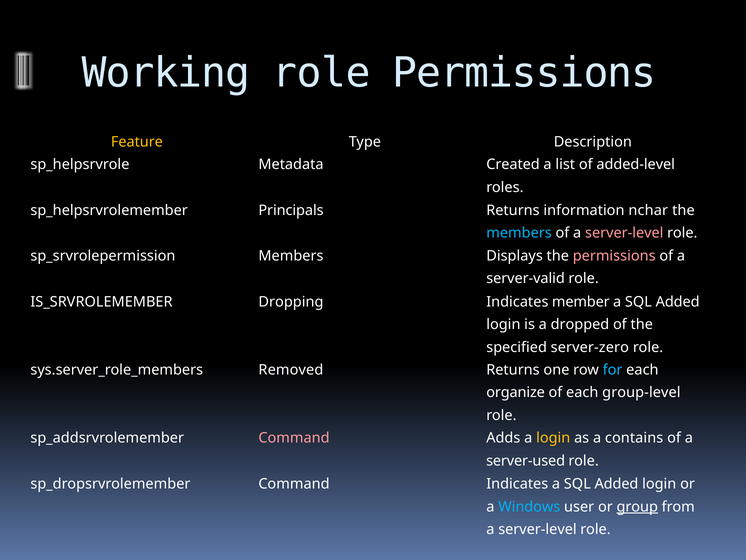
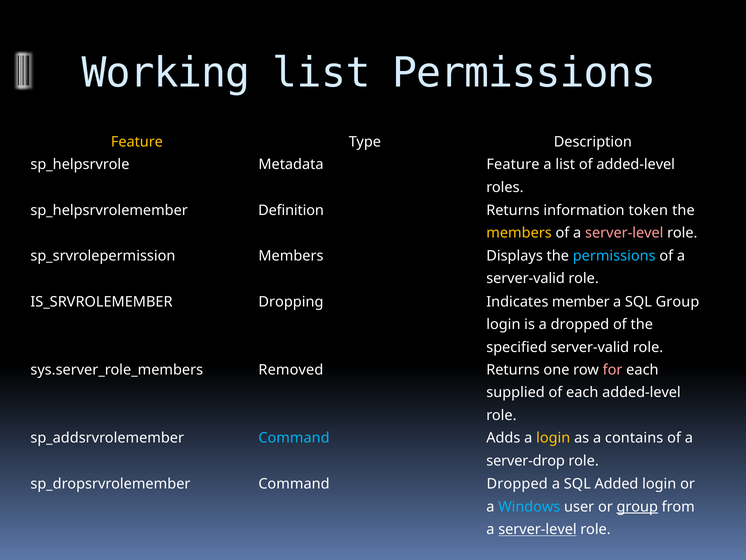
Working role: role -> list
Metadata Created: Created -> Feature
Principals: Principals -> Definition
nchar: nchar -> token
members at (519, 233) colour: light blue -> yellow
permissions at (614, 256) colour: pink -> light blue
Added at (678, 302): Added -> Group
specified server-zero: server-zero -> server-valid
for colour: light blue -> pink
organize: organize -> supplied
each group-level: group-level -> added-level
Command at (294, 438) colour: pink -> light blue
server-used: server-used -> server-drop
Command Indicates: Indicates -> Dropped
server-level at (537, 529) underline: none -> present
